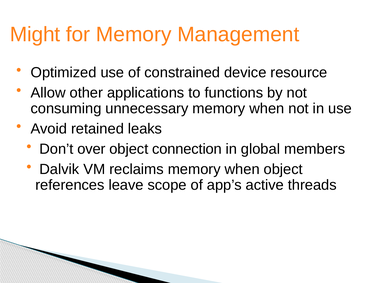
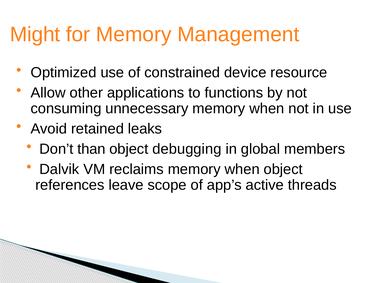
over: over -> than
connection: connection -> debugging
